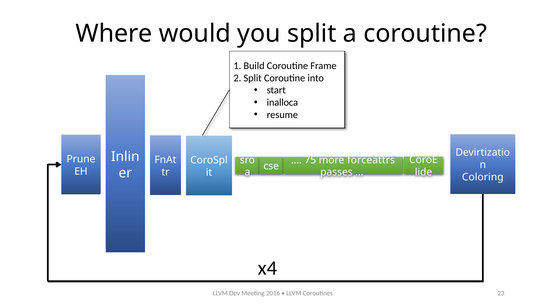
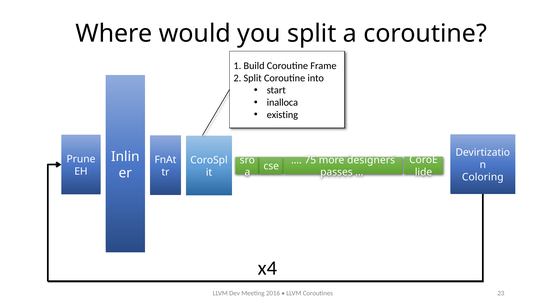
resume: resume -> existing
forceattrs: forceattrs -> designers
